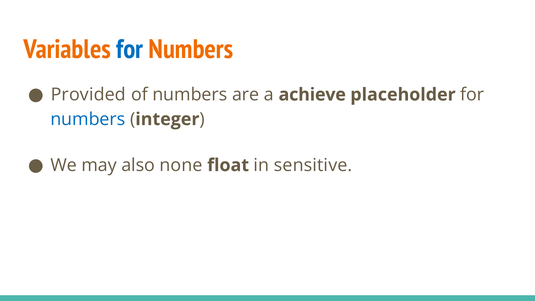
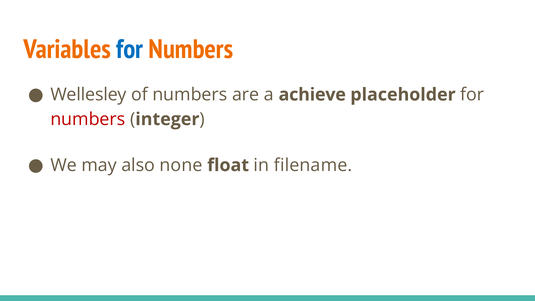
Provided: Provided -> Wellesley
numbers at (88, 119) colour: blue -> red
sensitive: sensitive -> filename
